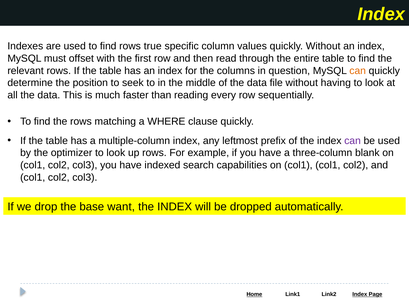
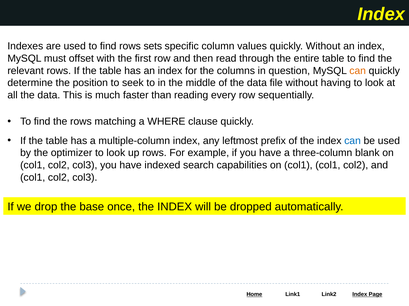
true: true -> sets
can at (353, 141) colour: purple -> blue
want: want -> once
